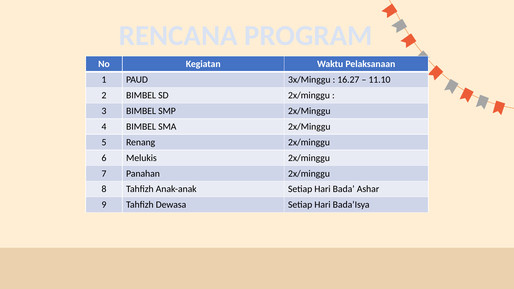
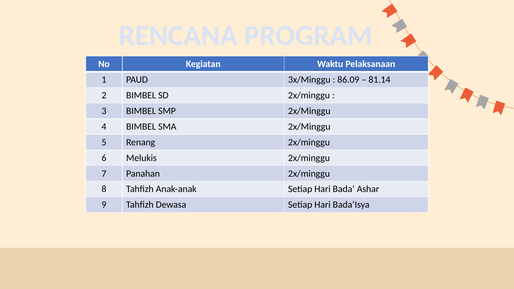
16.27: 16.27 -> 86.09
11.10: 11.10 -> 81.14
